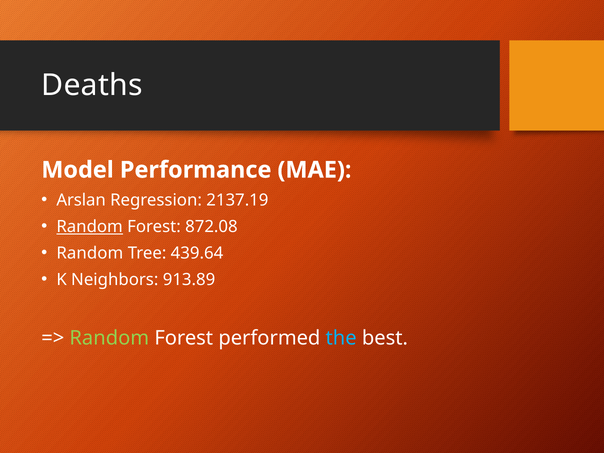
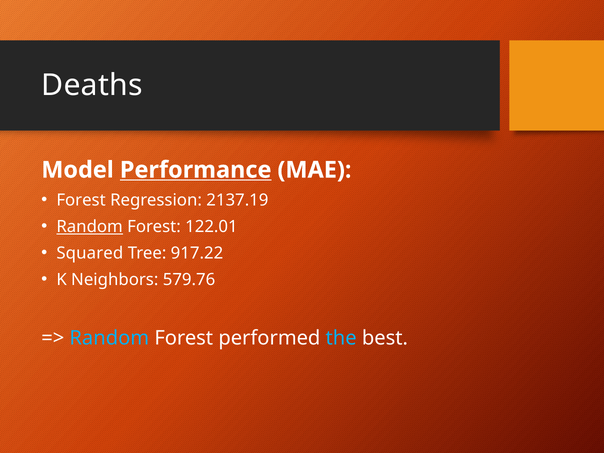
Performance underline: none -> present
Arslan at (81, 200): Arslan -> Forest
872.08: 872.08 -> 122.01
Random at (90, 253): Random -> Squared
439.64: 439.64 -> 917.22
913.89: 913.89 -> 579.76
Random at (109, 338) colour: light green -> light blue
